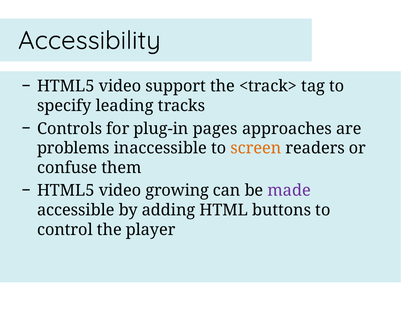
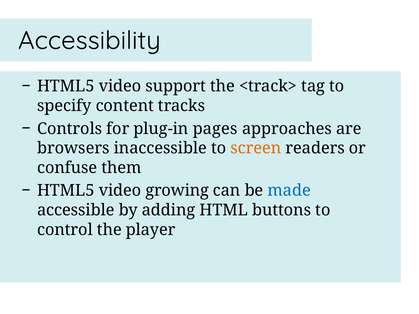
leading: leading -> content
problems: problems -> browsers
made colour: purple -> blue
